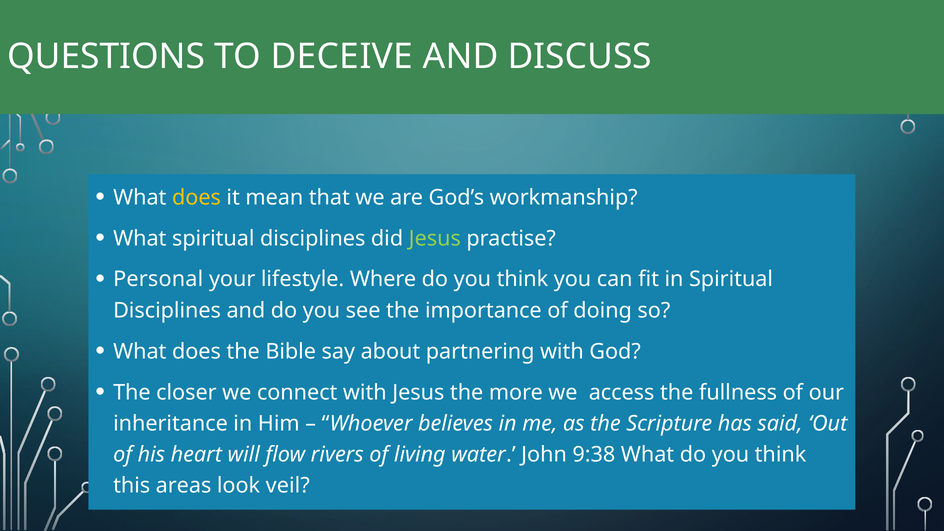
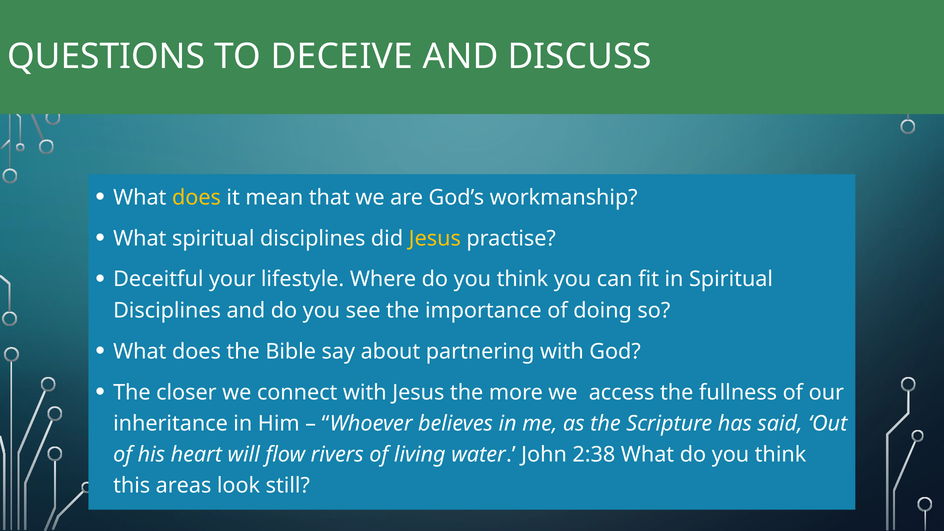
Jesus at (435, 238) colour: light green -> yellow
Personal: Personal -> Deceitful
9:38: 9:38 -> 2:38
veil: veil -> still
